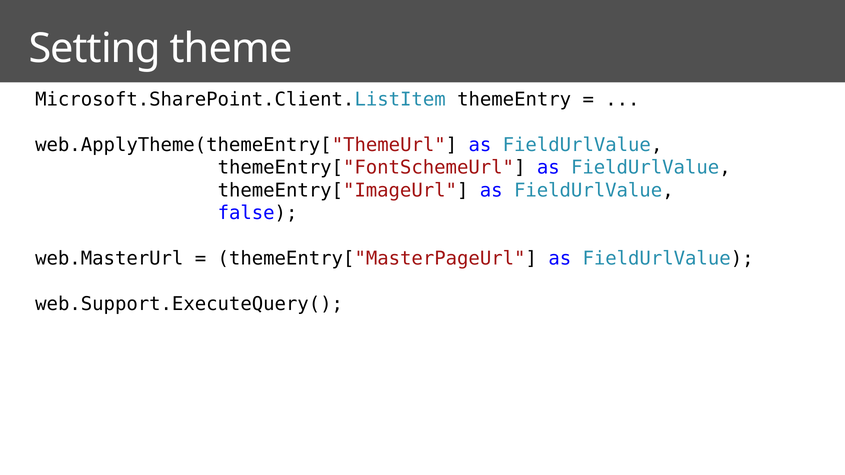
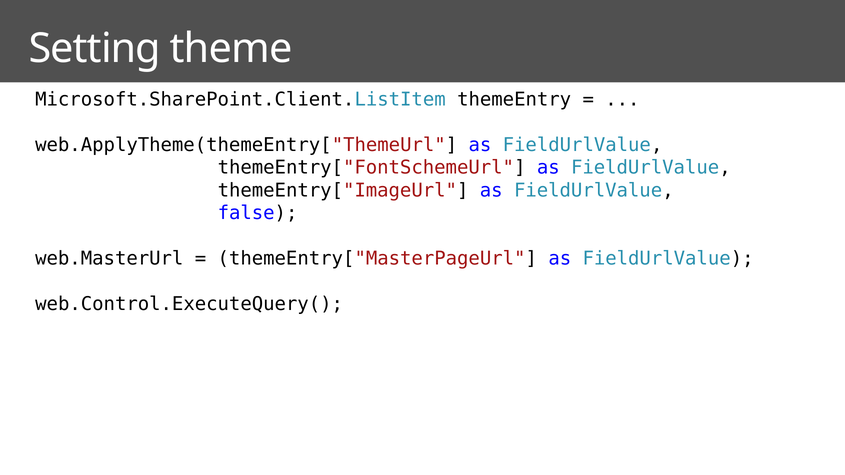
web.Support.ExecuteQuery(: web.Support.ExecuteQuery( -> web.Control.ExecuteQuery(
